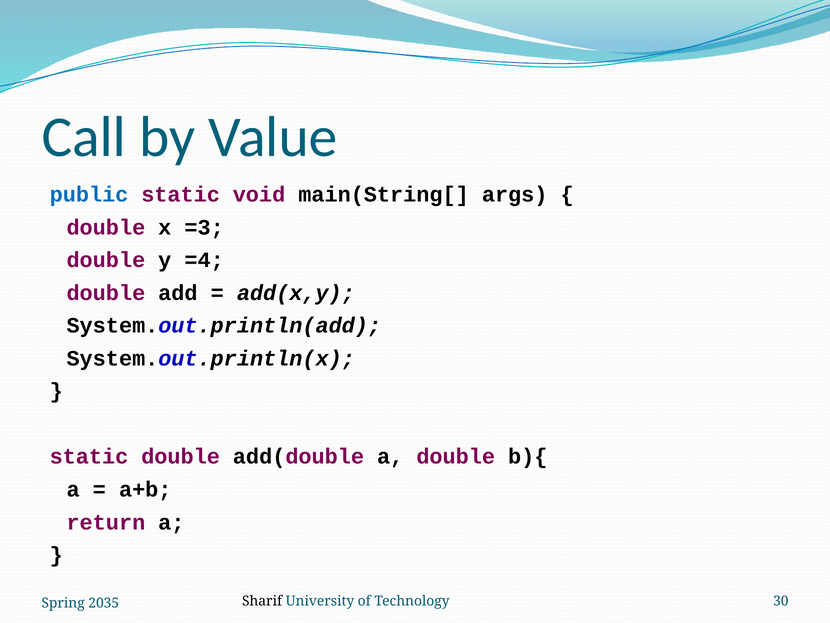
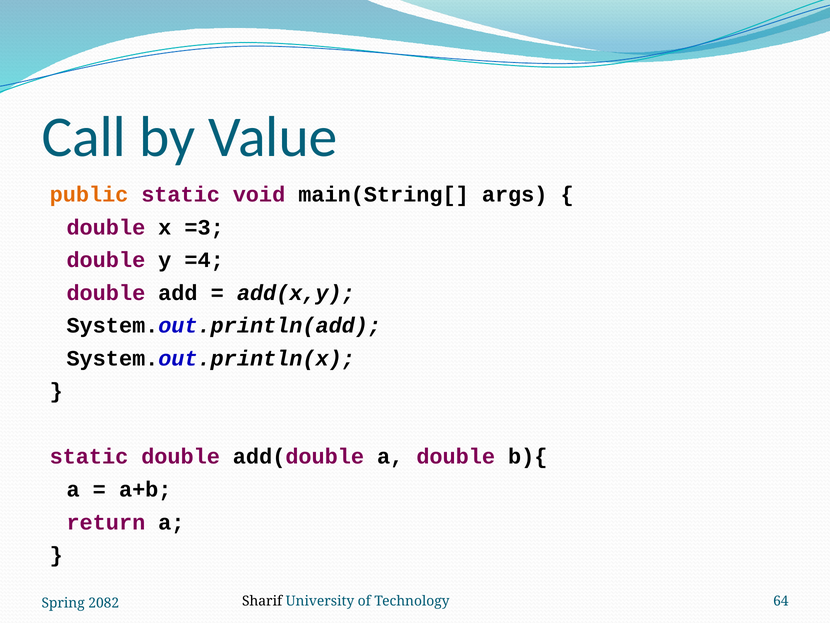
public colour: blue -> orange
30: 30 -> 64
2035: 2035 -> 2082
